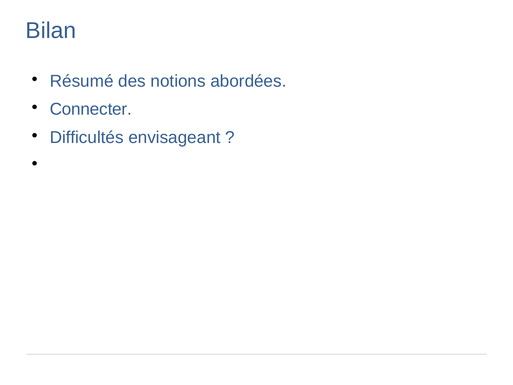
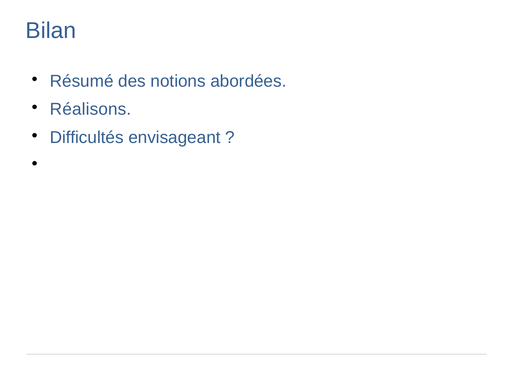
Connecter: Connecter -> Réalisons
